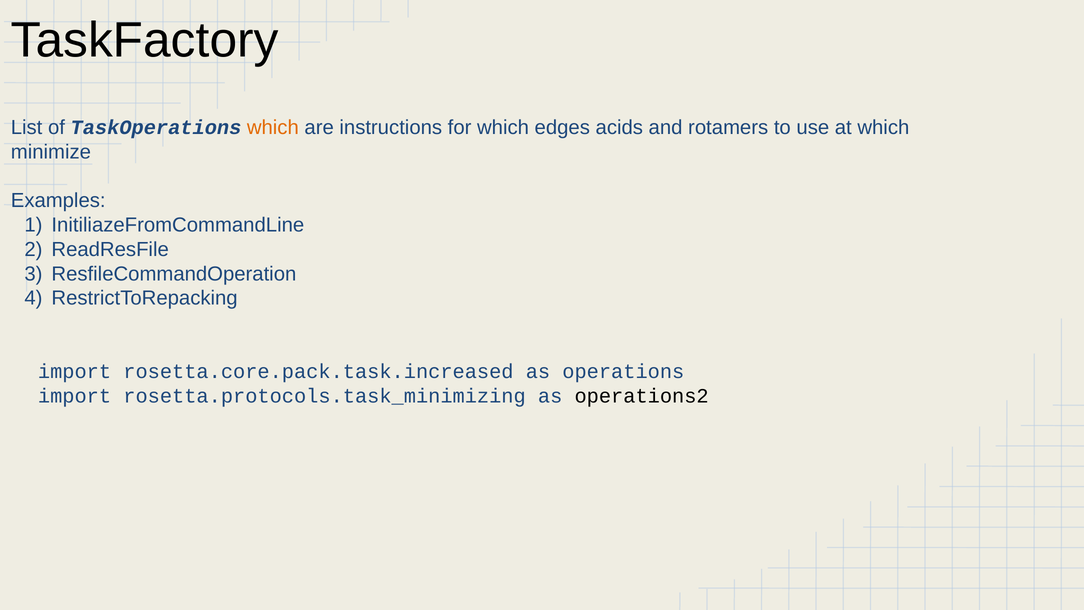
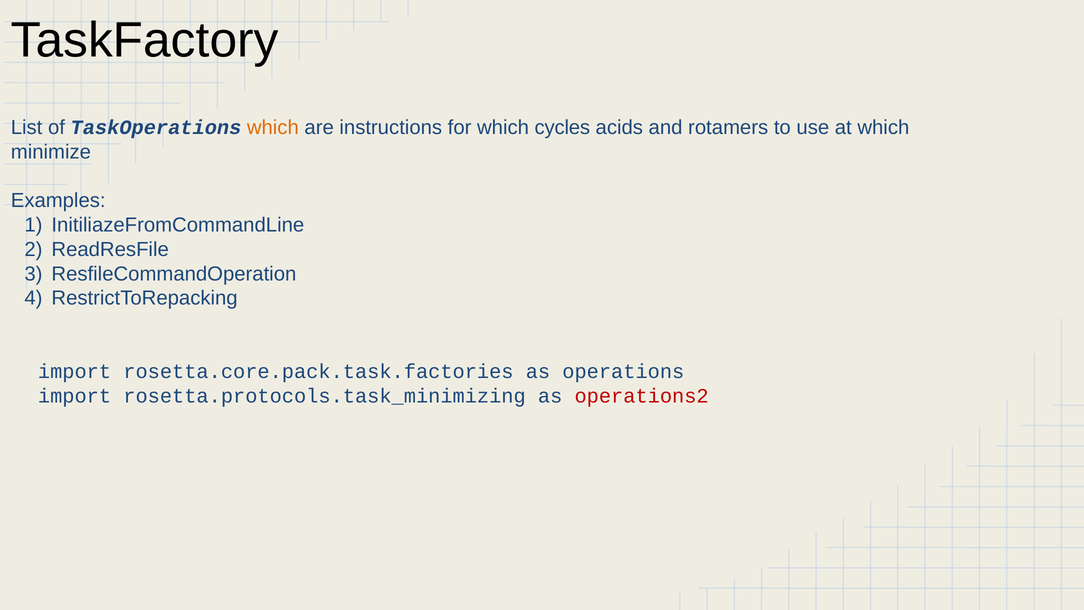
edges: edges -> cycles
rosetta.core.pack.task.increased: rosetta.core.pack.task.increased -> rosetta.core.pack.task.factories
operations2 colour: black -> red
